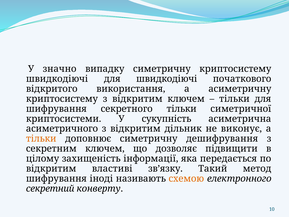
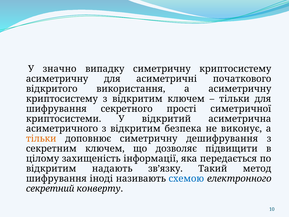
швидкодіючі at (57, 79): швидкодіючі -> асиметричну
для швидкодіючі: швидкодіючі -> асиметричні
секретного тільки: тільки -> прості
сукупність: сукупність -> відкритий
дільник: дільник -> безпека
властиві: властиві -> надають
схемою colour: orange -> blue
